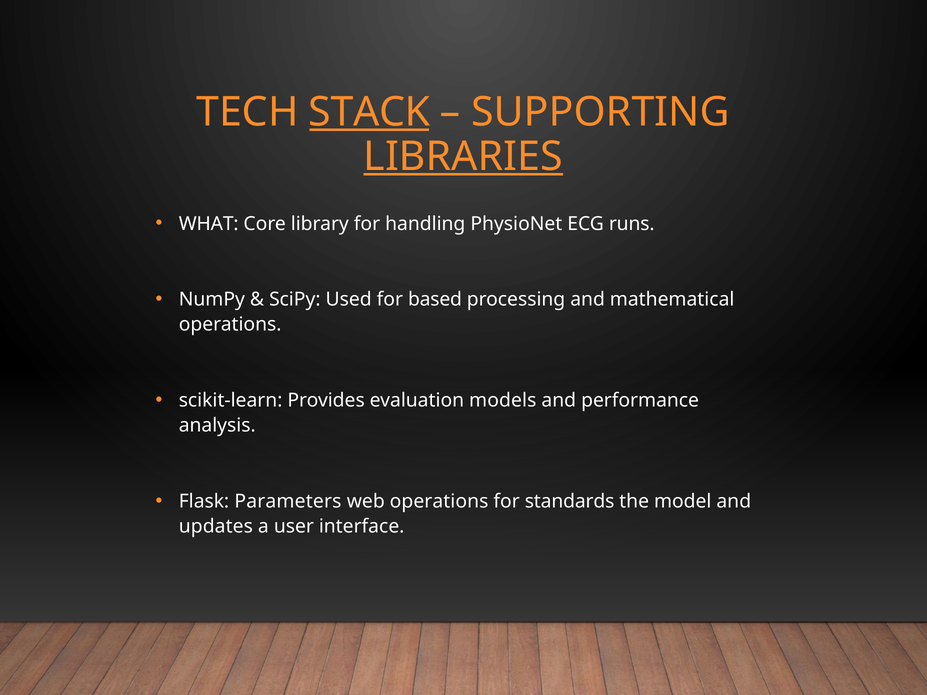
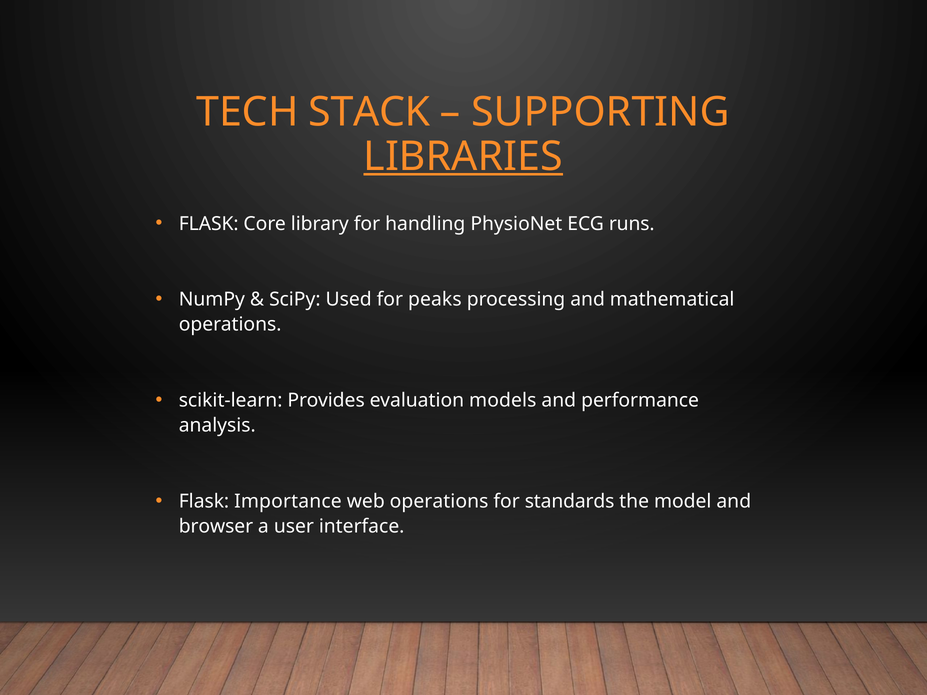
STACK underline: present -> none
WHAT at (209, 224): WHAT -> FLASK
based: based -> peaks
Parameters: Parameters -> Importance
updates: updates -> browser
